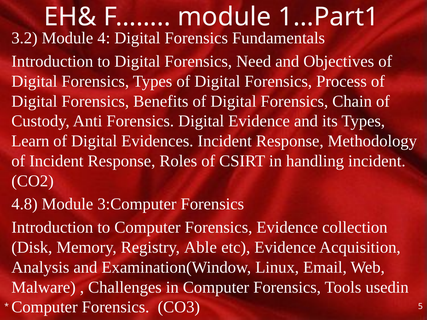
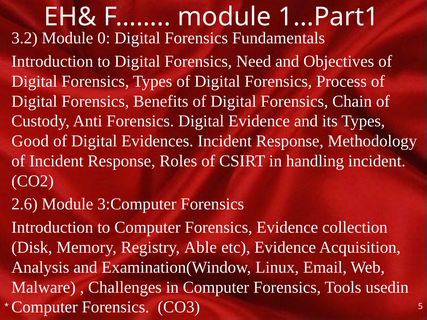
4: 4 -> 0
Learn: Learn -> Good
4.8: 4.8 -> 2.6
